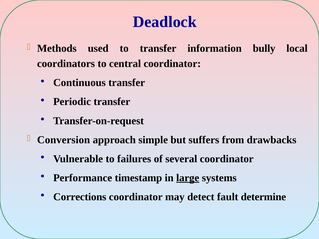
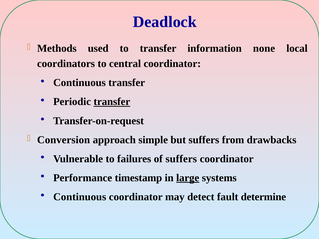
bully: bully -> none
transfer at (112, 102) underline: none -> present
of several: several -> suffers
Corrections at (80, 197): Corrections -> Continuous
